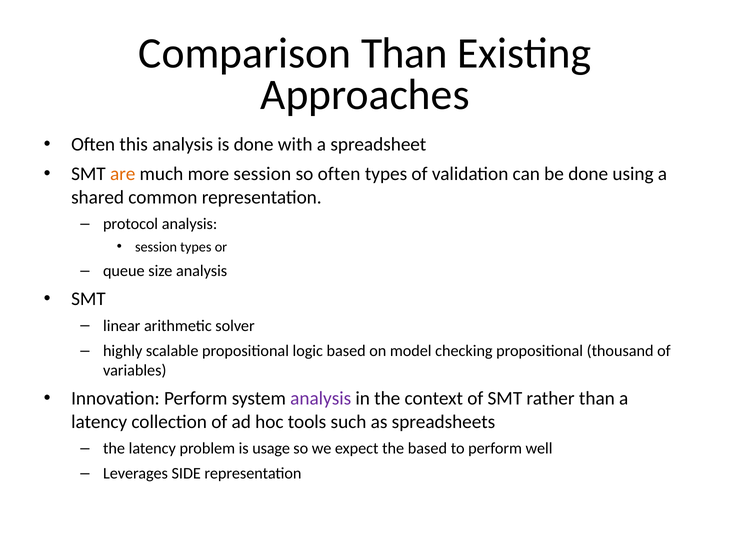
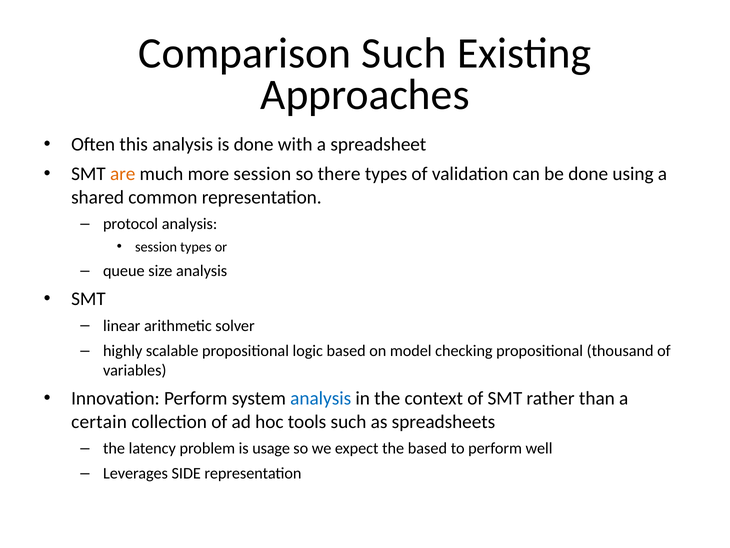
Comparison Than: Than -> Such
so often: often -> there
analysis at (321, 398) colour: purple -> blue
latency at (99, 421): latency -> certain
